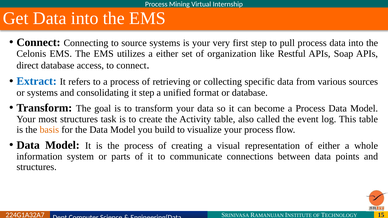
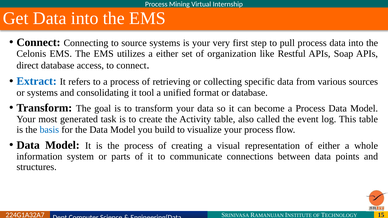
it step: step -> tool
most structures: structures -> generated
basis colour: orange -> blue
